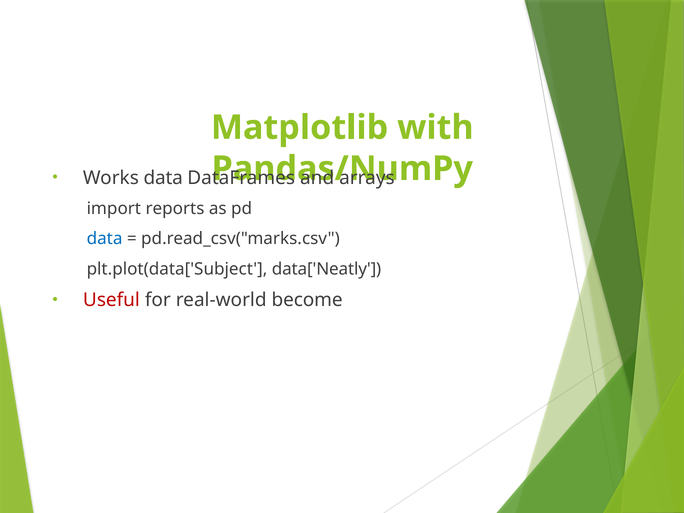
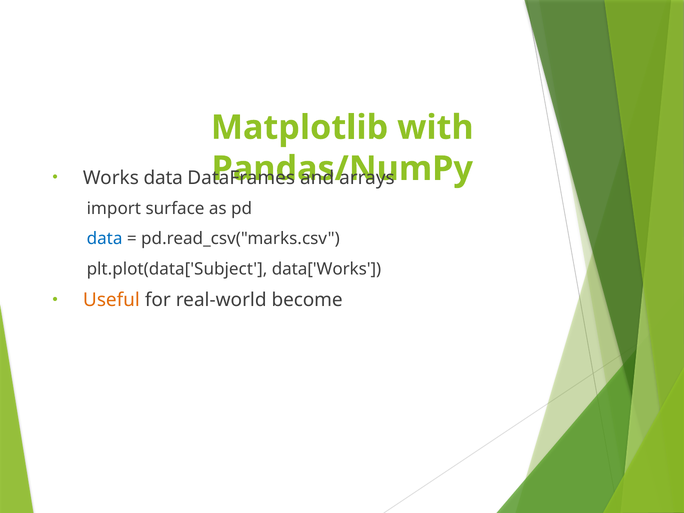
reports: reports -> surface
data['Neatly: data['Neatly -> data['Works
Useful colour: red -> orange
